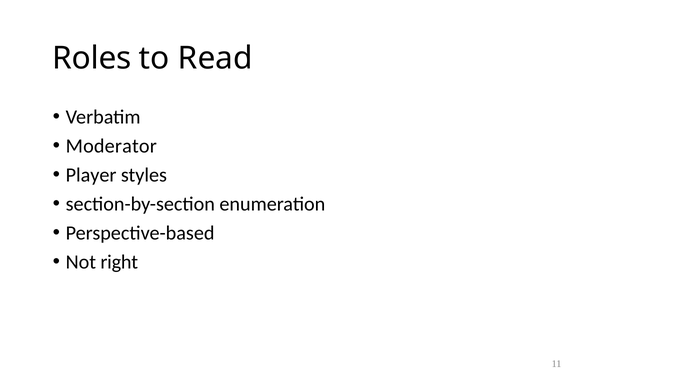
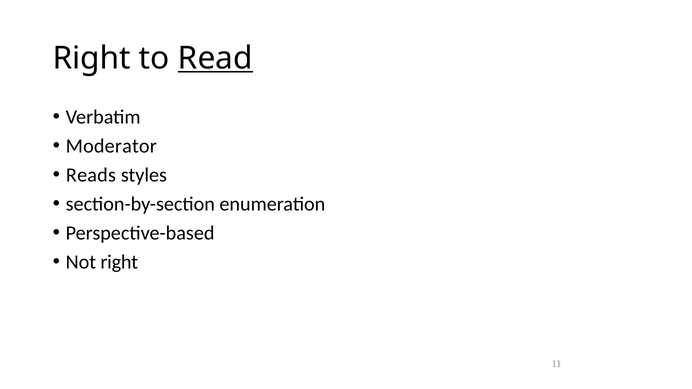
Roles at (92, 58): Roles -> Right
Read underline: none -> present
Player: Player -> Reads
